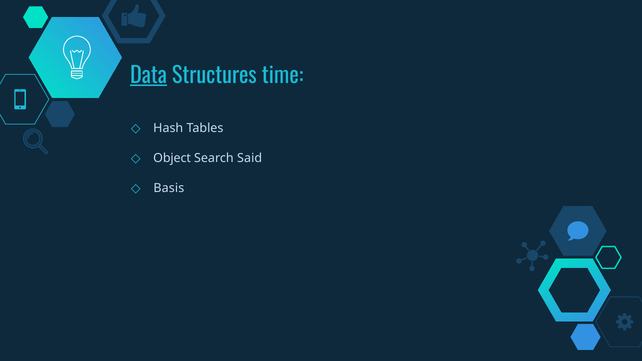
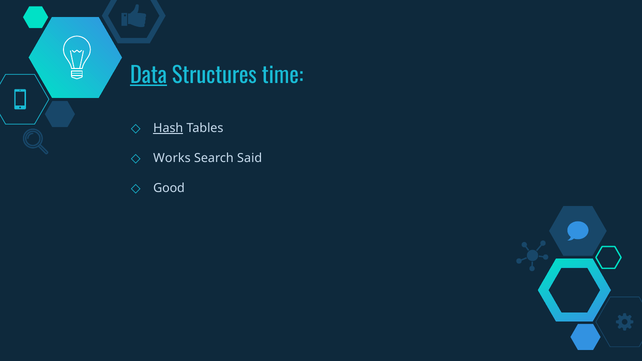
Hash underline: none -> present
Object: Object -> Works
Basis: Basis -> Good
